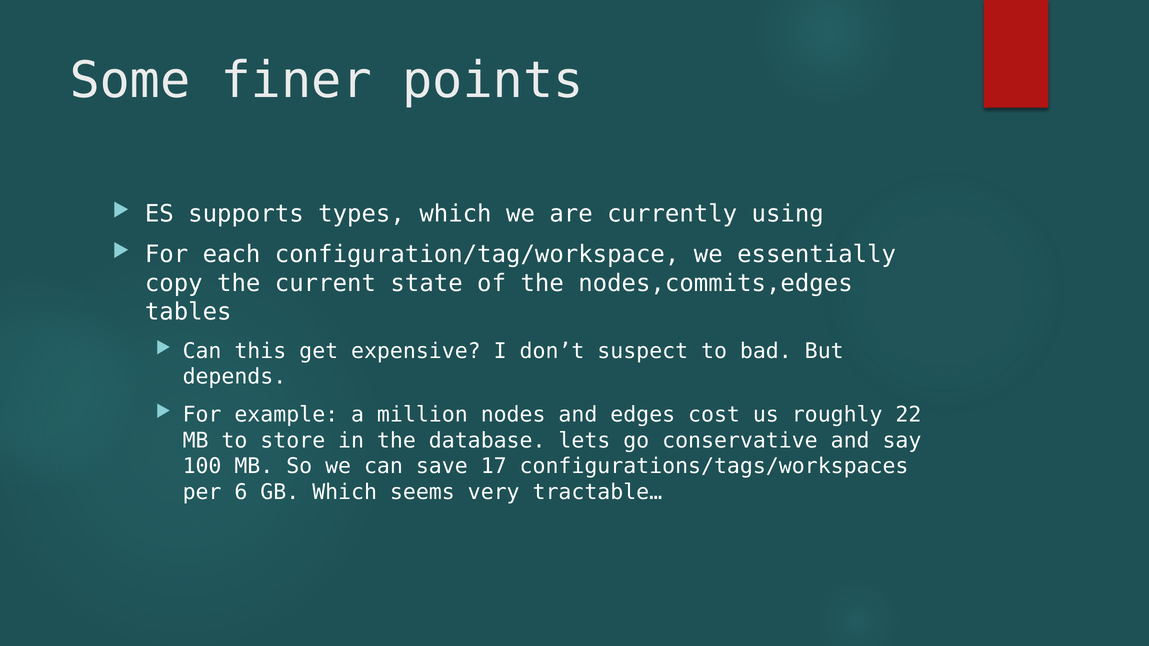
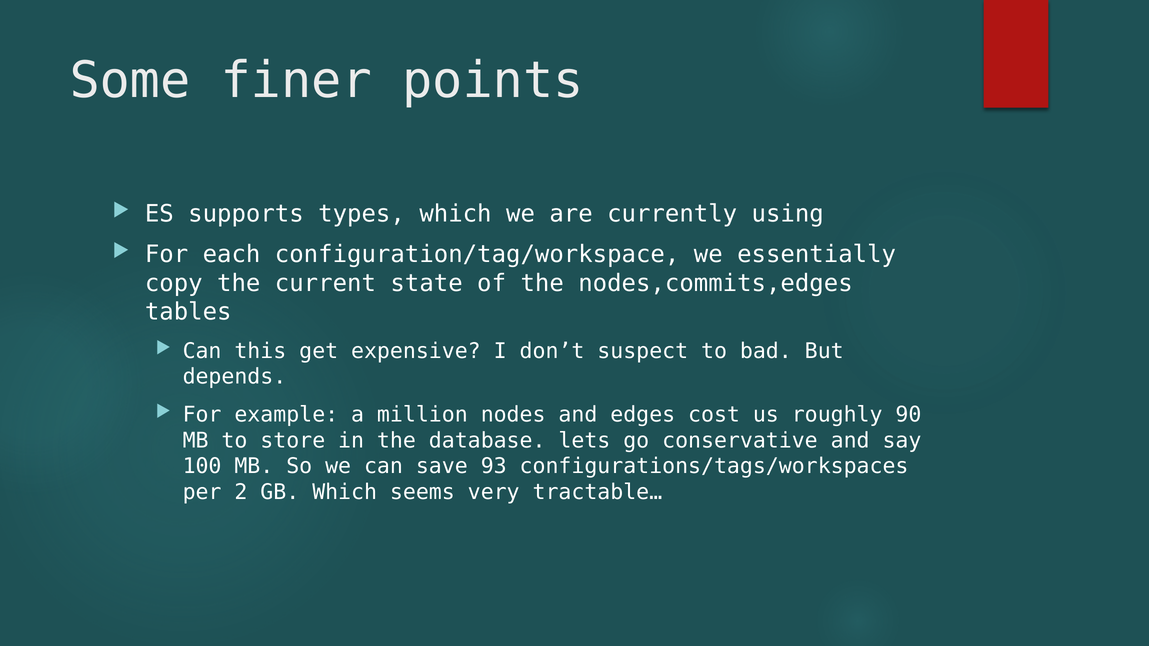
22: 22 -> 90
17: 17 -> 93
6: 6 -> 2
